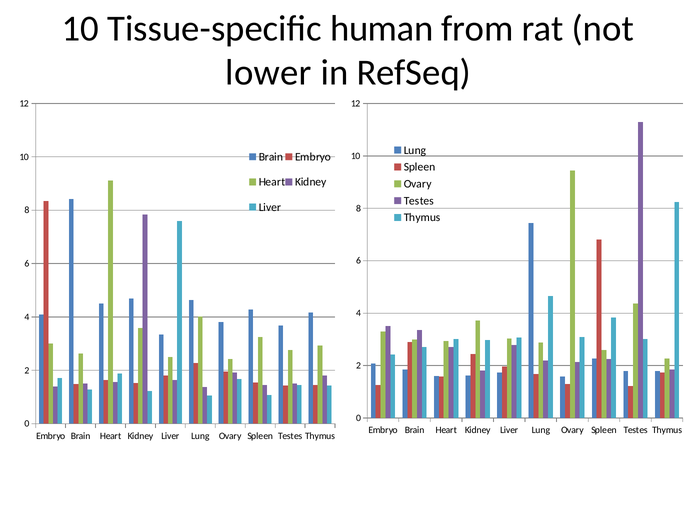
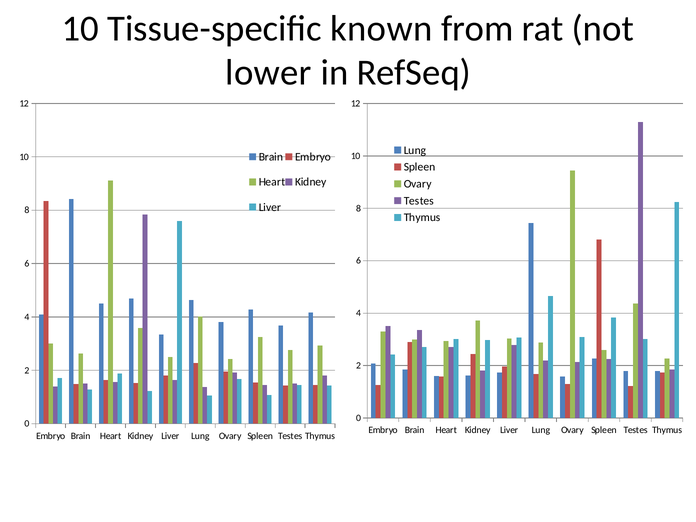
human: human -> known
